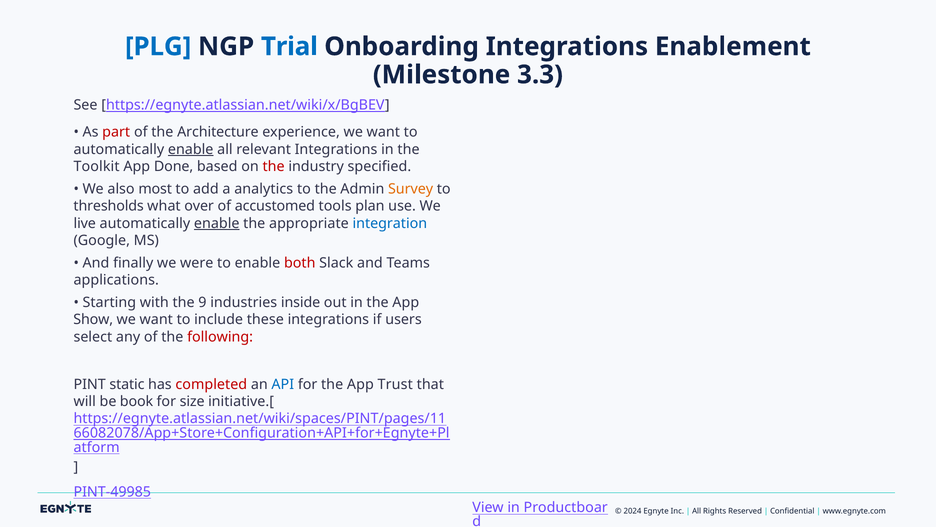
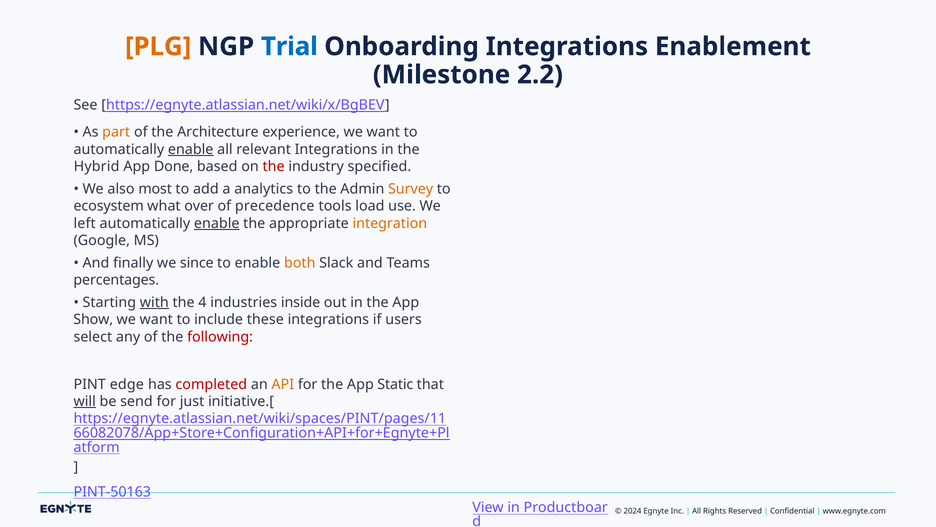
PLG colour: blue -> orange
3.3: 3.3 -> 2.2
part colour: red -> orange
Toolkit: Toolkit -> Hybrid
thresholds: thresholds -> ecosystem
accustomed: accustomed -> precedence
plan: plan -> load
live: live -> left
integration colour: blue -> orange
were: were -> since
both colour: red -> orange
applications: applications -> percentages
with underline: none -> present
9: 9 -> 4
static: static -> edge
API colour: blue -> orange
Trust: Trust -> Static
will underline: none -> present
book: book -> send
size: size -> just
PINT-49985: PINT-49985 -> PINT-50163
